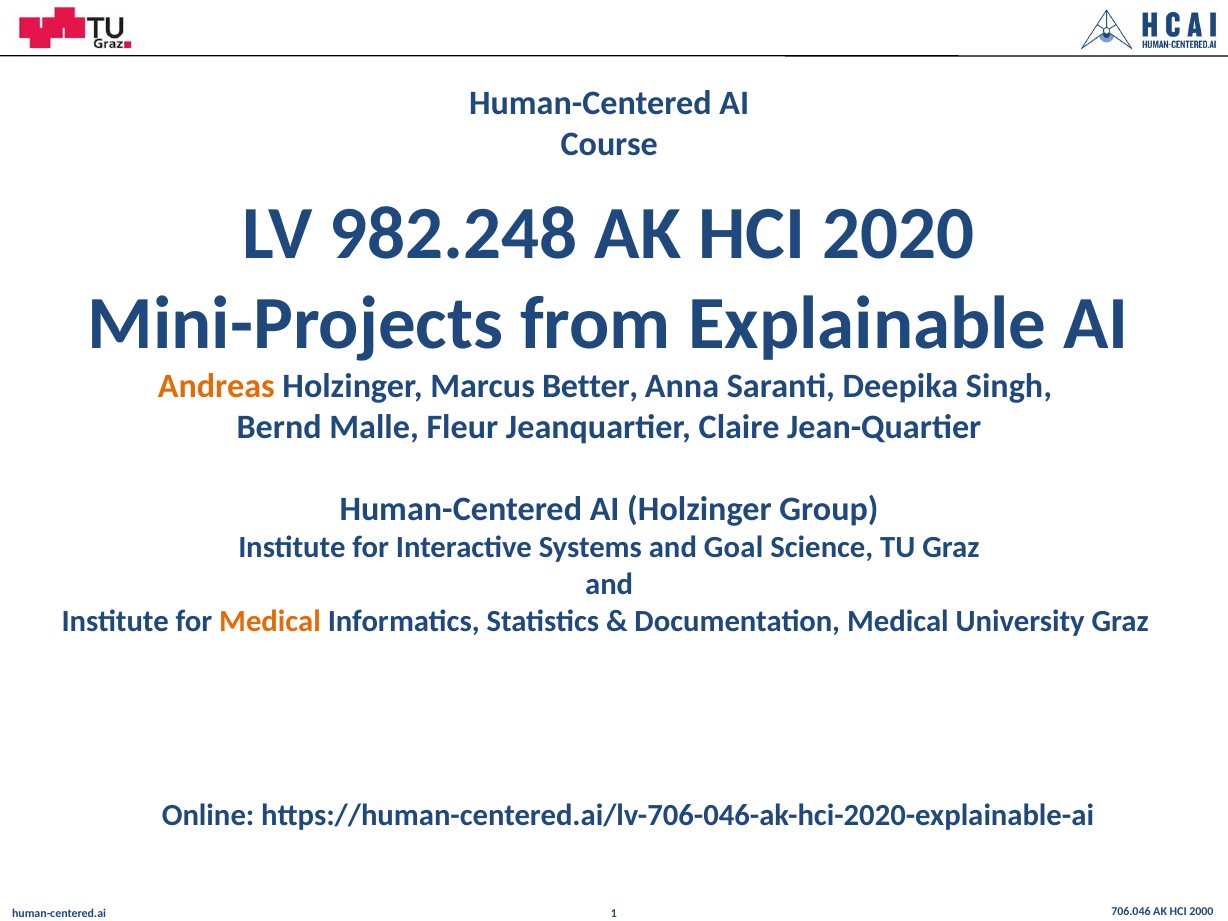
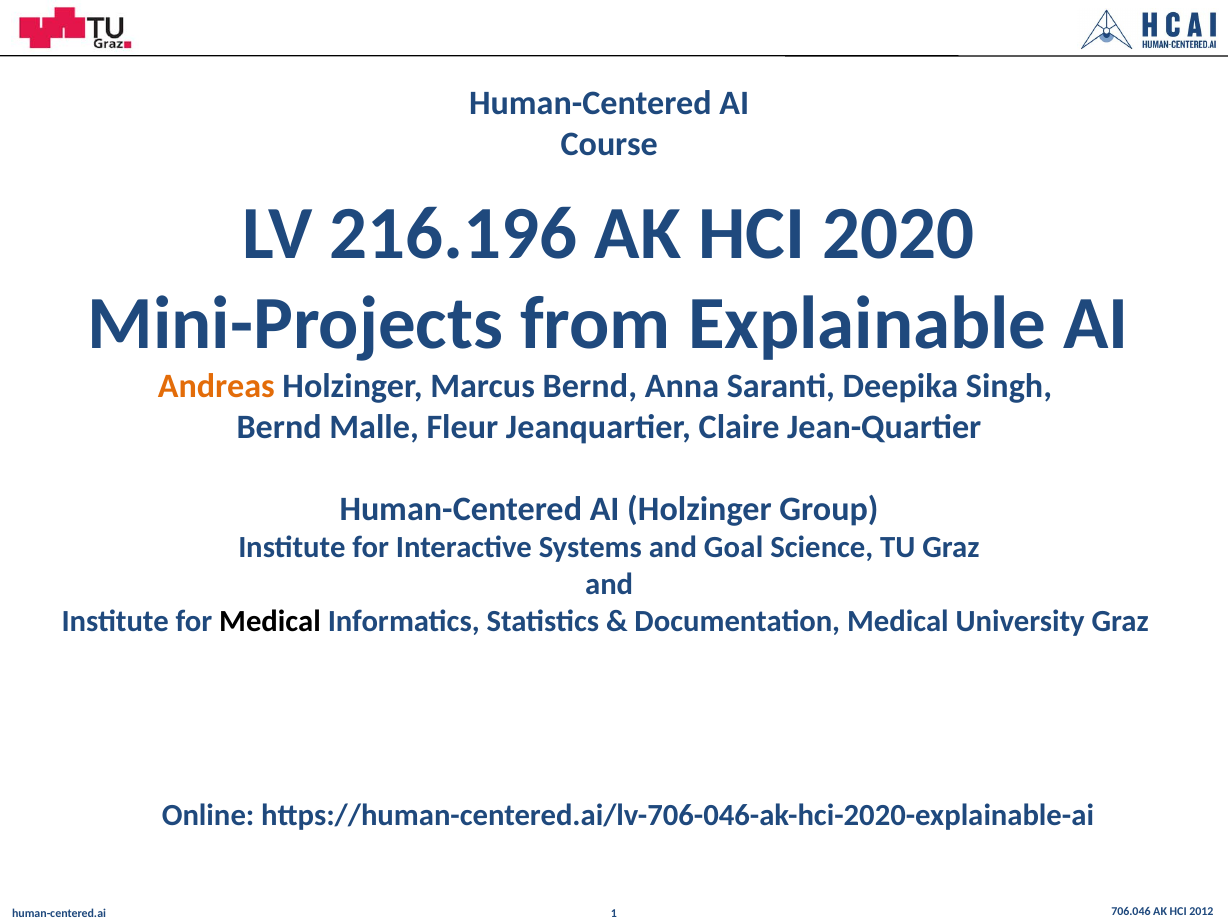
982.248: 982.248 -> 216.196
Marcus Better: Better -> Bernd
Medical at (270, 621) colour: orange -> black
2000: 2000 -> 2012
